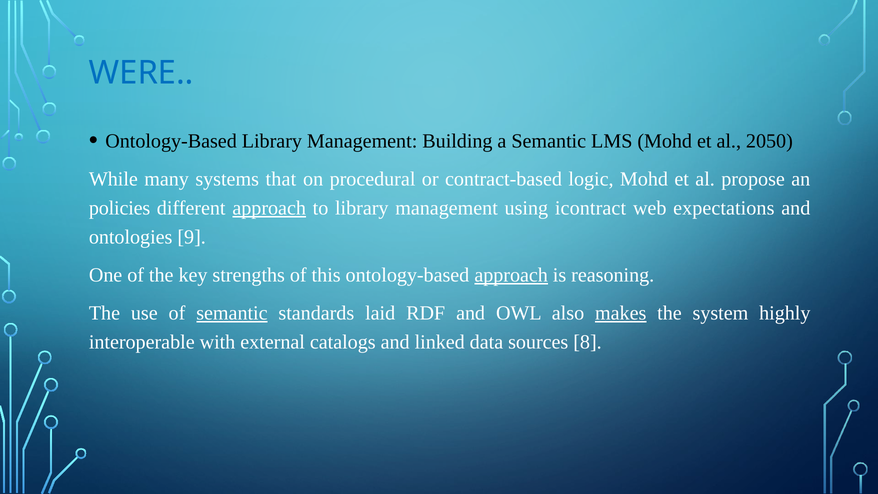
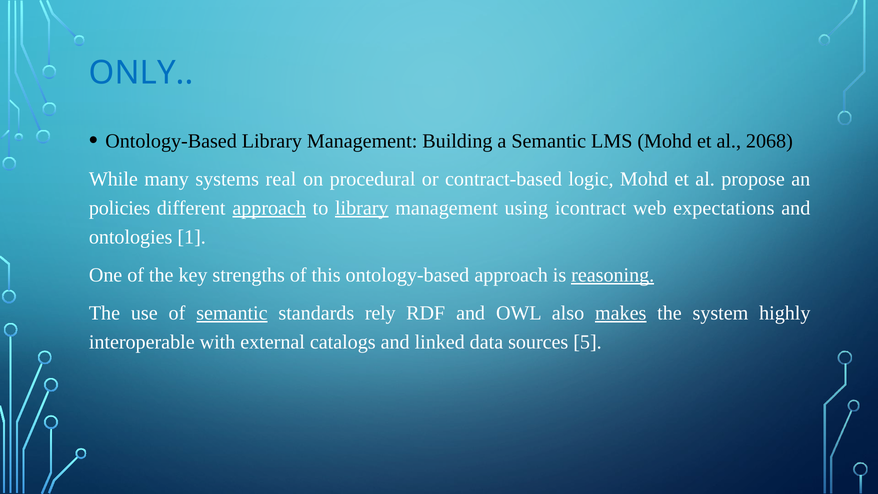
WERE: WERE -> ONLY
2050: 2050 -> 2068
that: that -> real
library at (362, 208) underline: none -> present
9: 9 -> 1
approach at (511, 275) underline: present -> none
reasoning underline: none -> present
laid: laid -> rely
8: 8 -> 5
